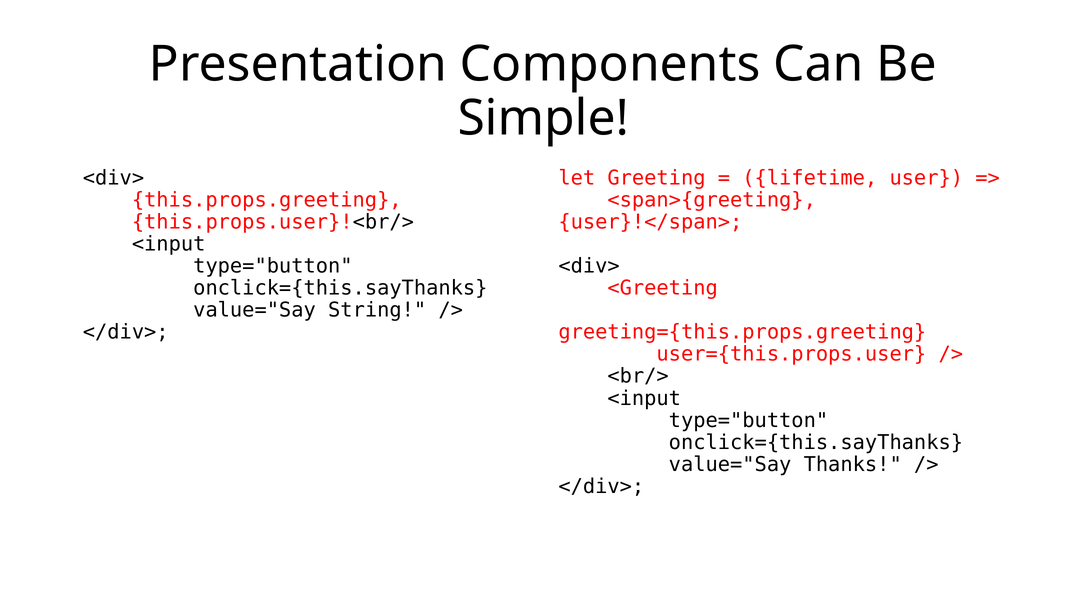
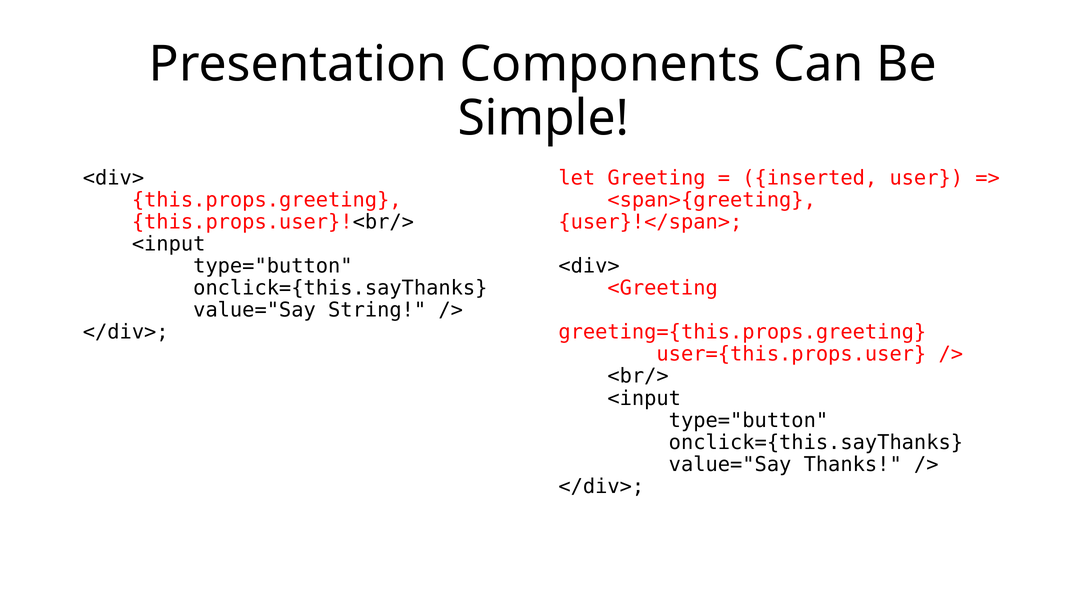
lifetime: lifetime -> inserted
